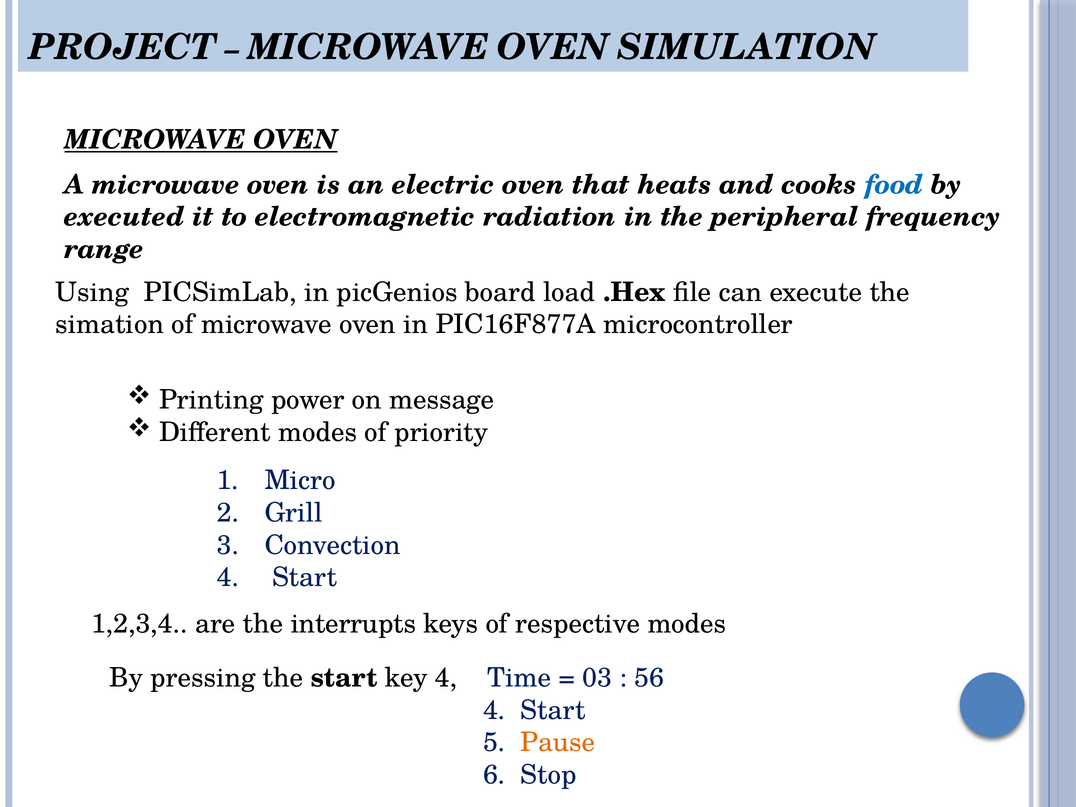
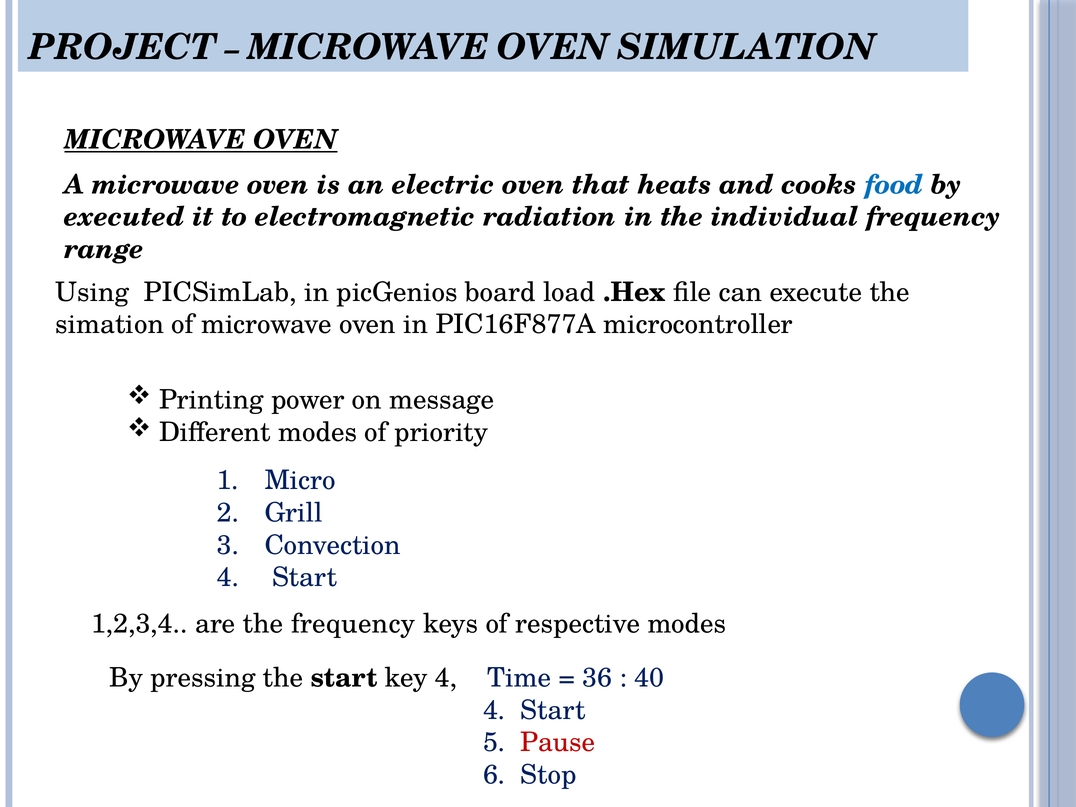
peripheral: peripheral -> individual
the interrupts: interrupts -> frequency
03: 03 -> 36
56: 56 -> 40
Pause colour: orange -> red
